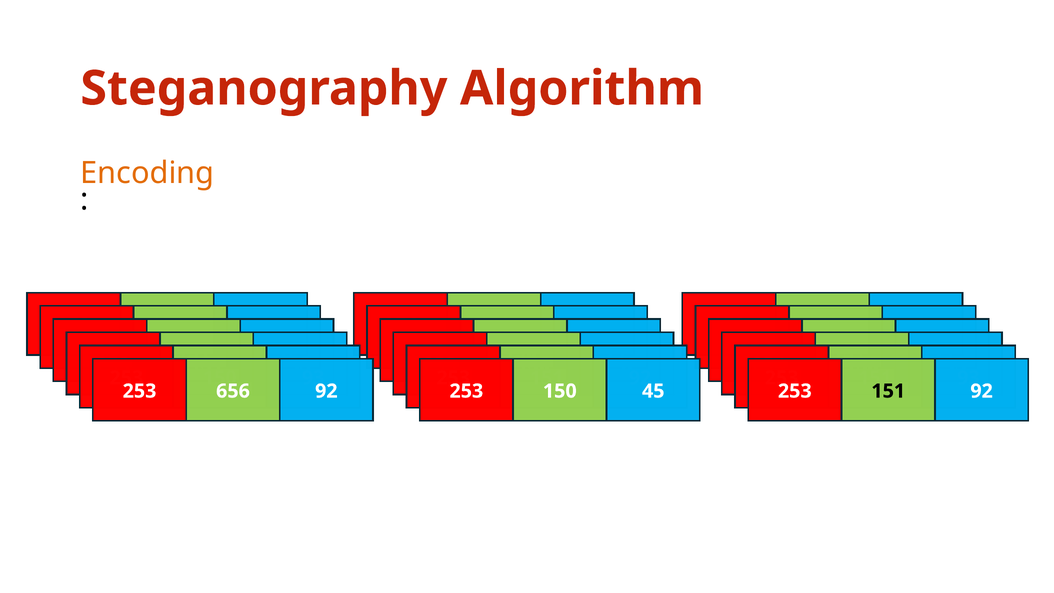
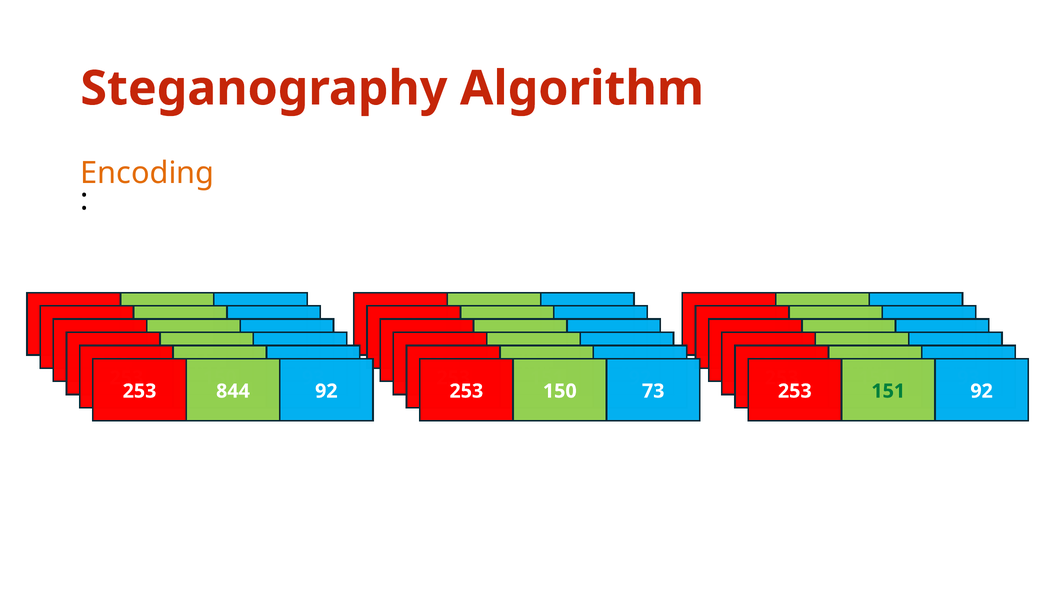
656: 656 -> 844
45: 45 -> 73
151 at (888, 391) colour: black -> green
